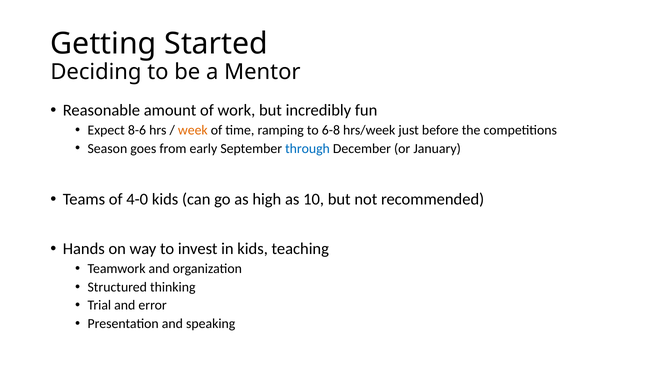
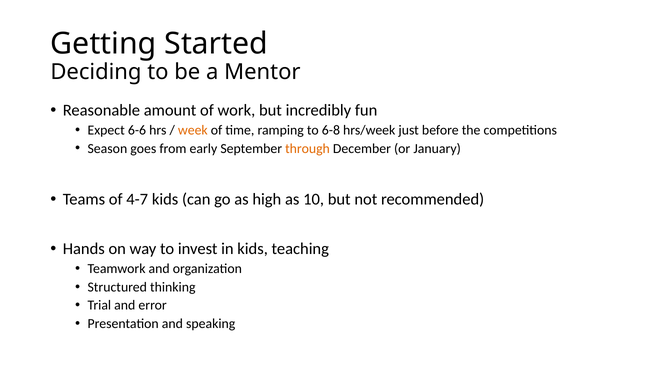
8-6: 8-6 -> 6-6
through colour: blue -> orange
4-0: 4-0 -> 4-7
